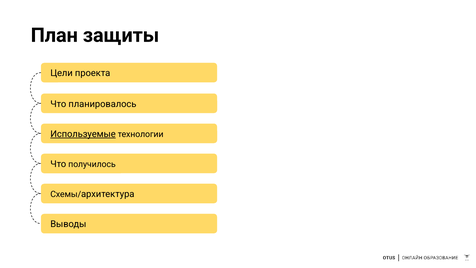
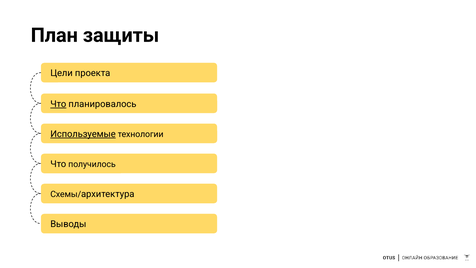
Что at (58, 104) underline: none -> present
